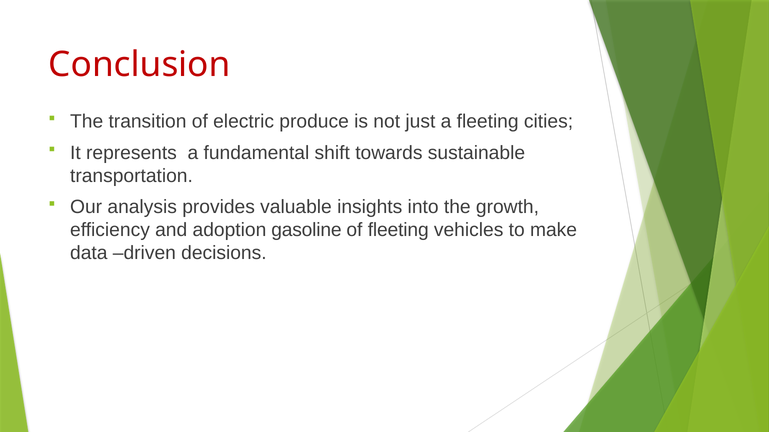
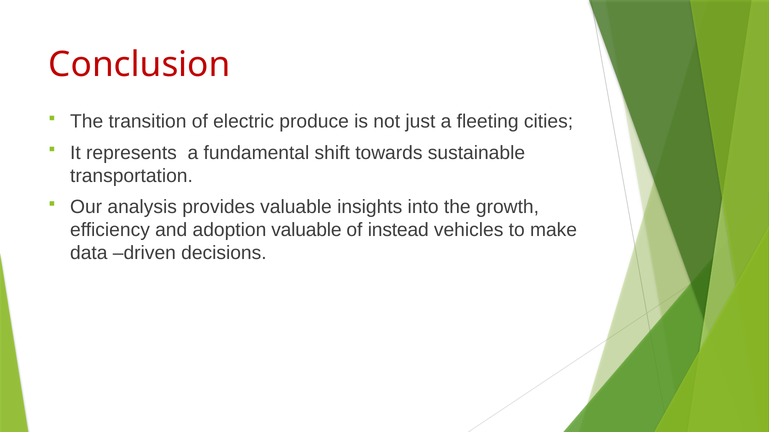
adoption gasoline: gasoline -> valuable
of fleeting: fleeting -> instead
